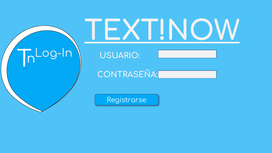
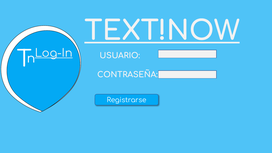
Log-In underline: none -> present
